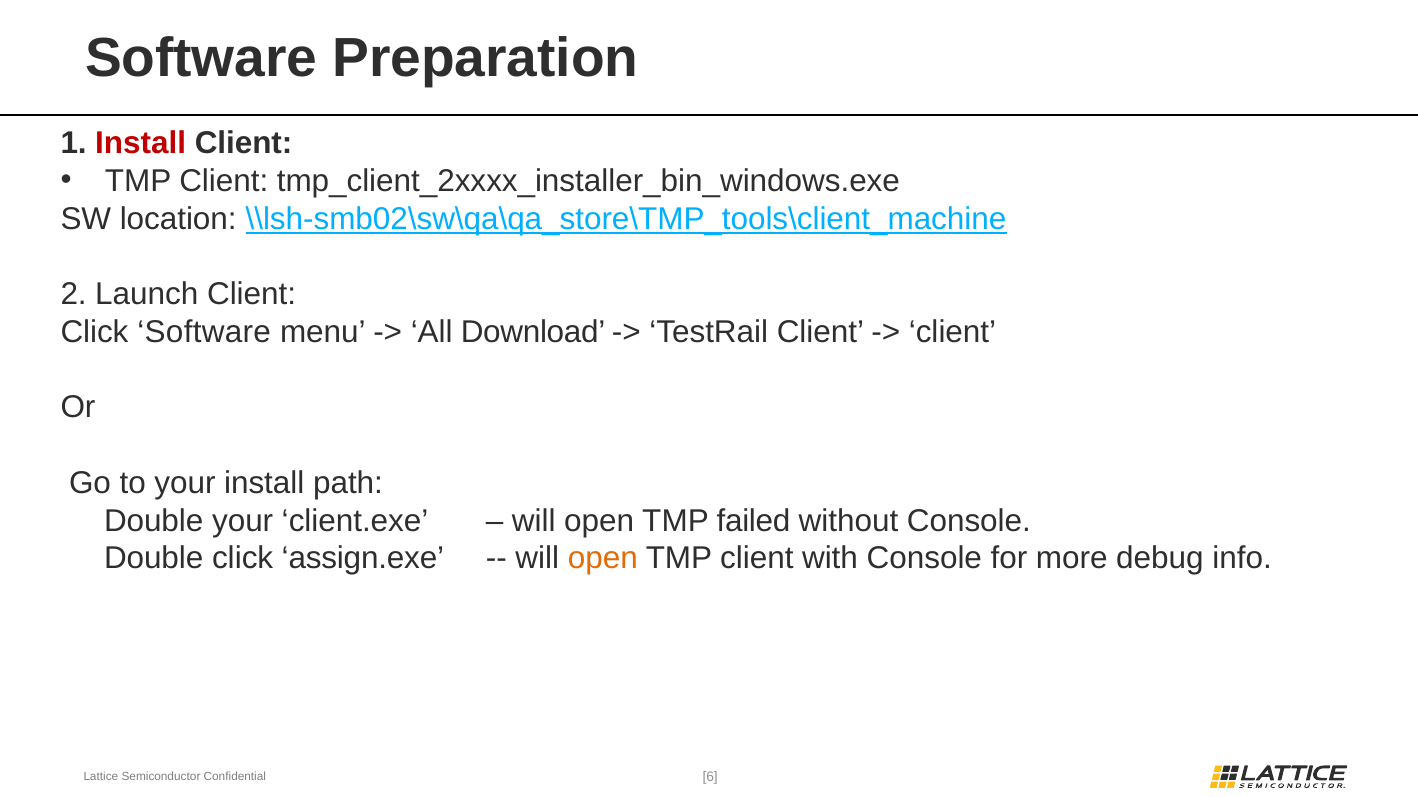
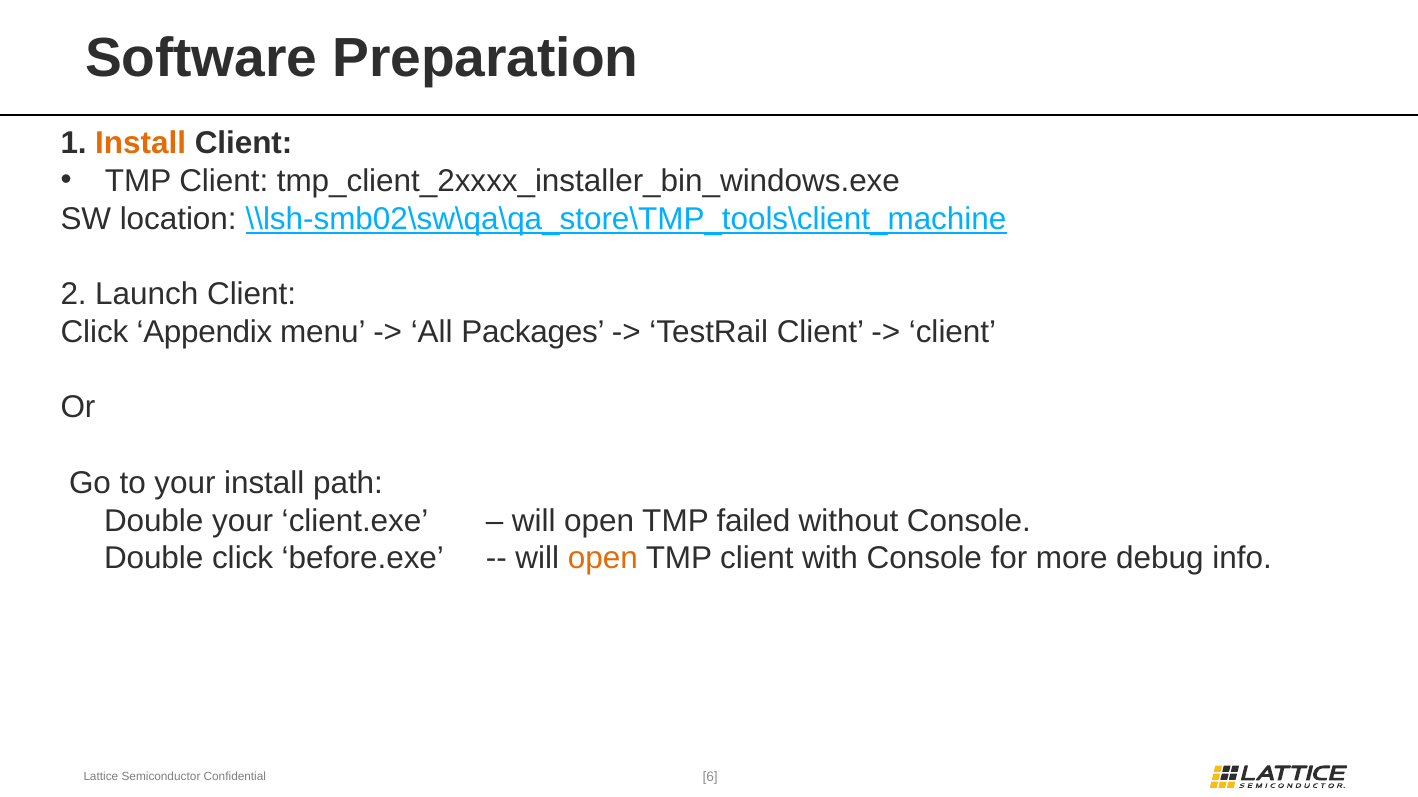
Install at (141, 143) colour: red -> orange
Click Software: Software -> Appendix
Download: Download -> Packages
assign.exe: assign.exe -> before.exe
